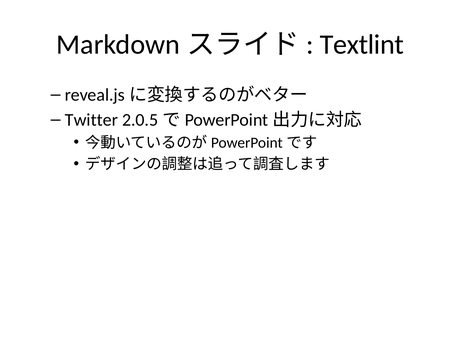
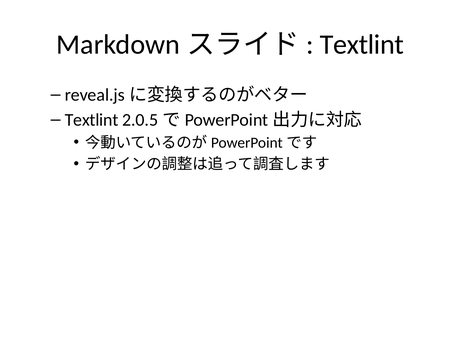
Twitter at (91, 120): Twitter -> Textlint
